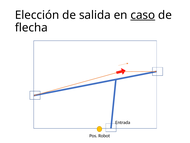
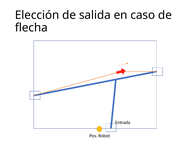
caso underline: present -> none
